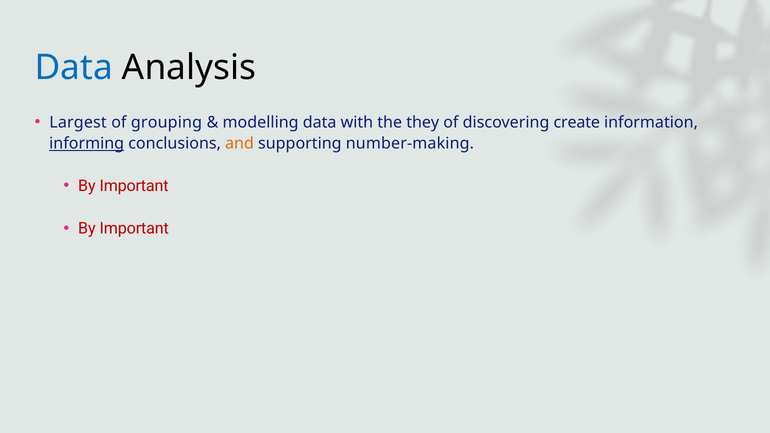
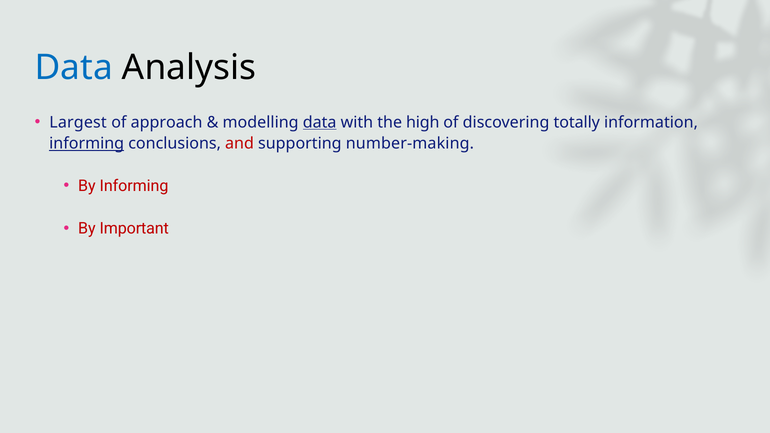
grouping: grouping -> approach
data at (320, 122) underline: none -> present
they: they -> high
create: create -> totally
and colour: orange -> red
Important at (134, 186): Important -> Informing
